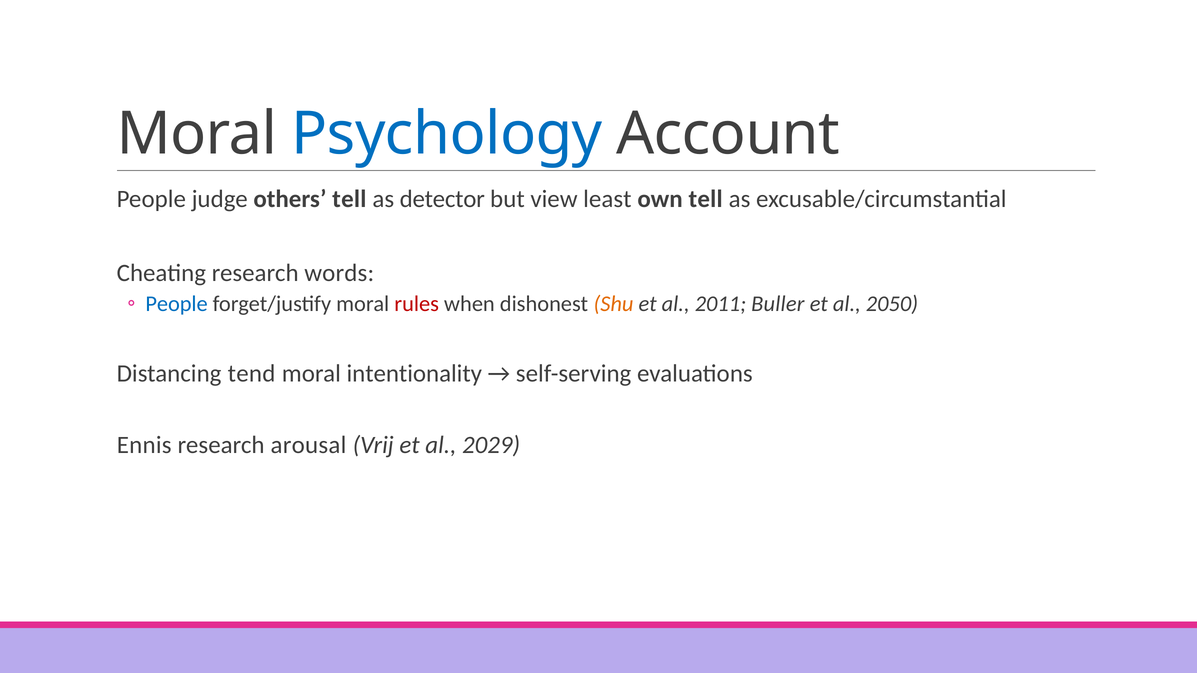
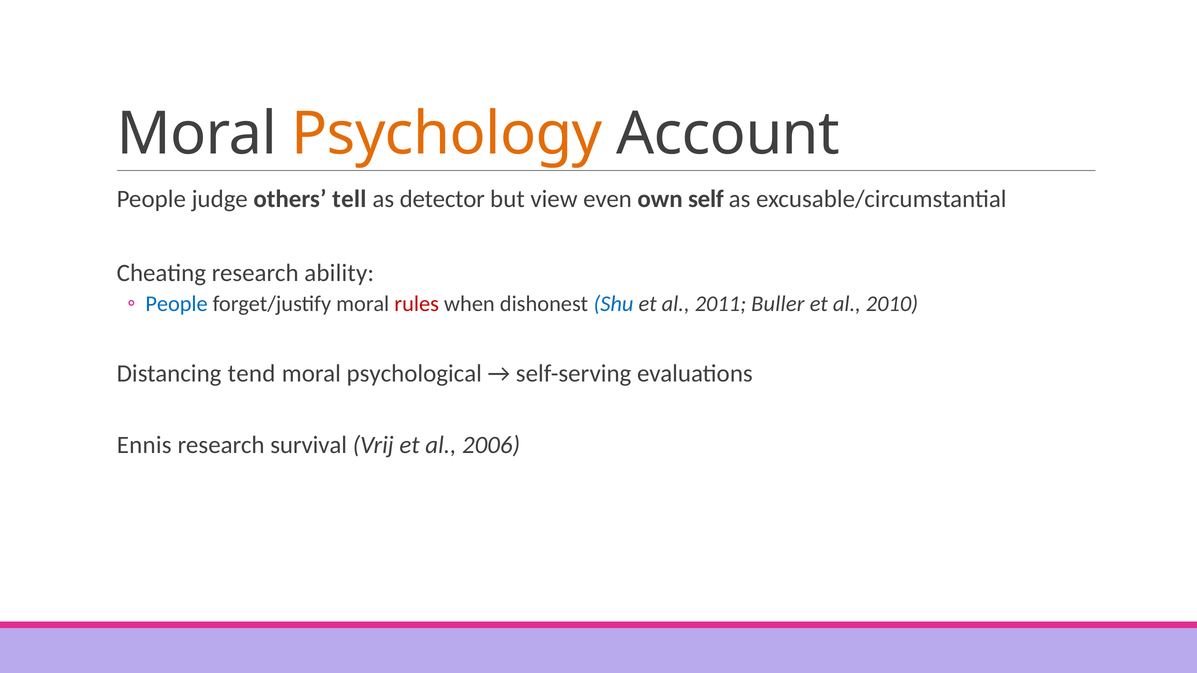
Psychology colour: blue -> orange
least: least -> even
own tell: tell -> self
words: words -> ability
Shu colour: orange -> blue
2050: 2050 -> 2010
intentionality: intentionality -> psychological
arousal: arousal -> survival
2029: 2029 -> 2006
